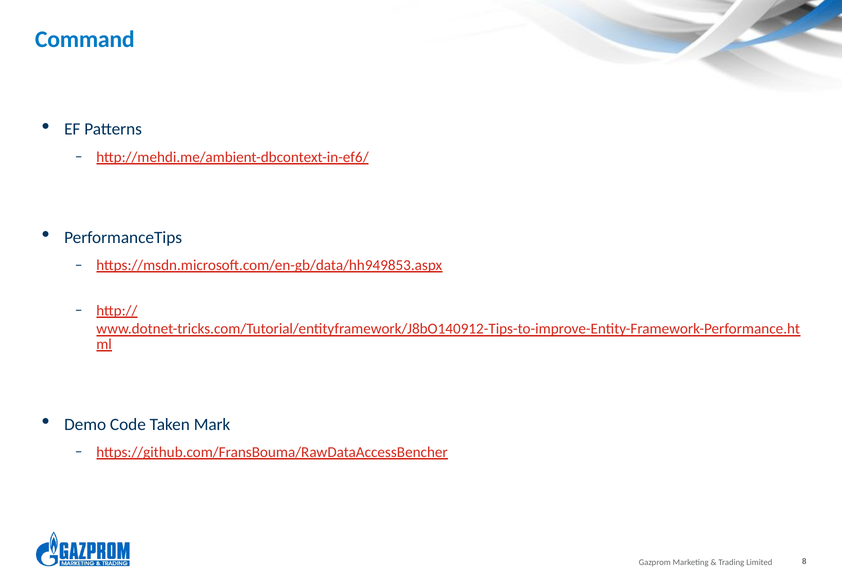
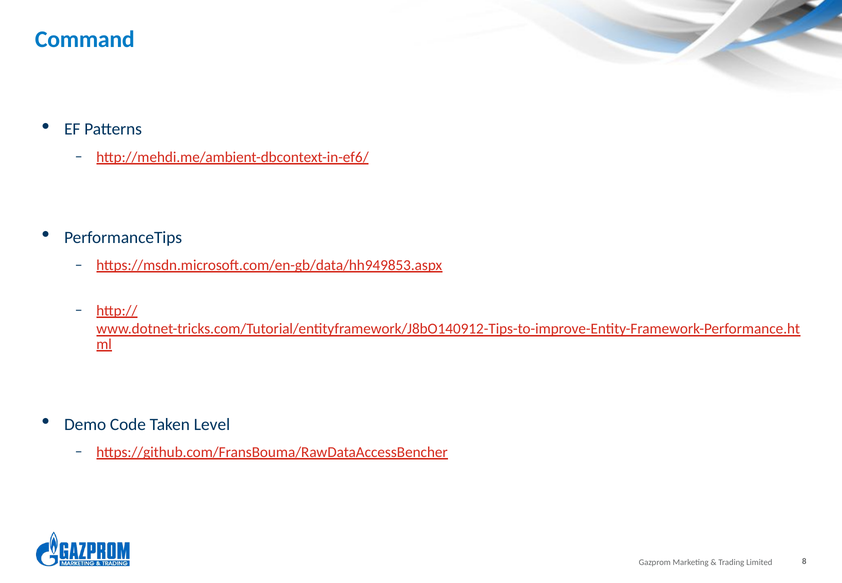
Mark: Mark -> Level
